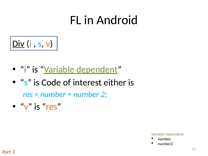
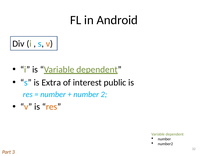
Div underline: present -> none
Code: Code -> Extra
either: either -> public
